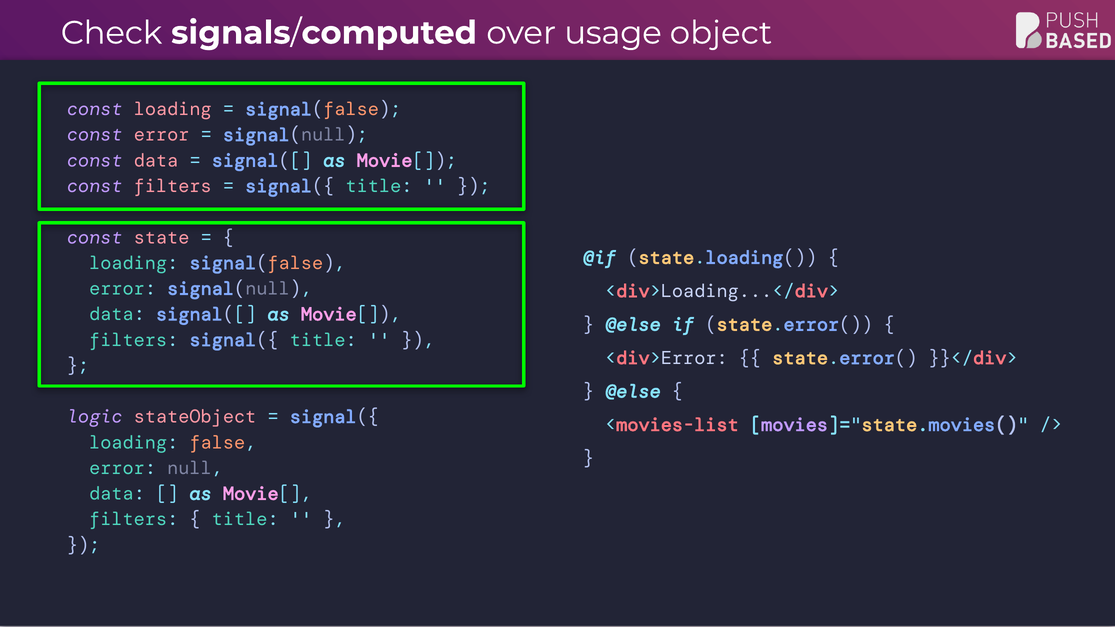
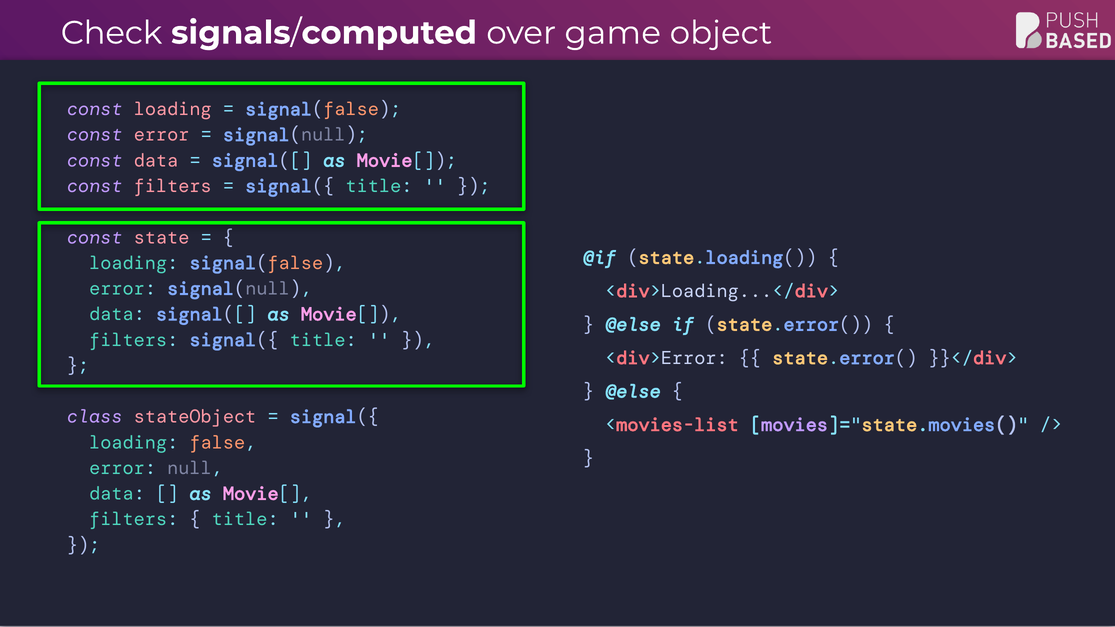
usage: usage -> game
logic: logic -> class
